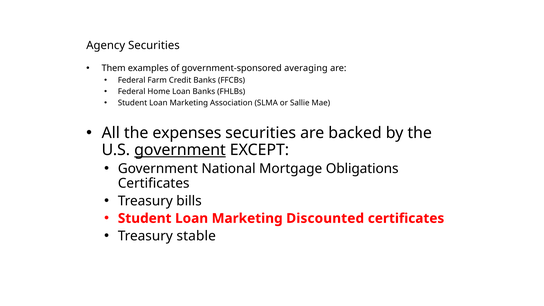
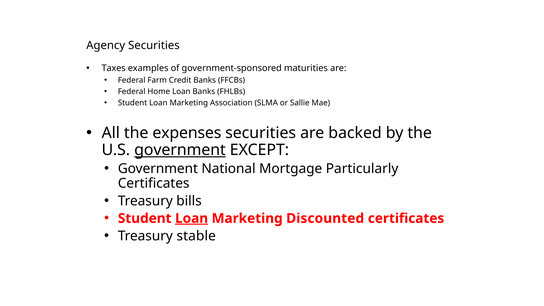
Them: Them -> Taxes
averaging: averaging -> maturities
Obligations: Obligations -> Particularly
Loan at (192, 218) underline: none -> present
